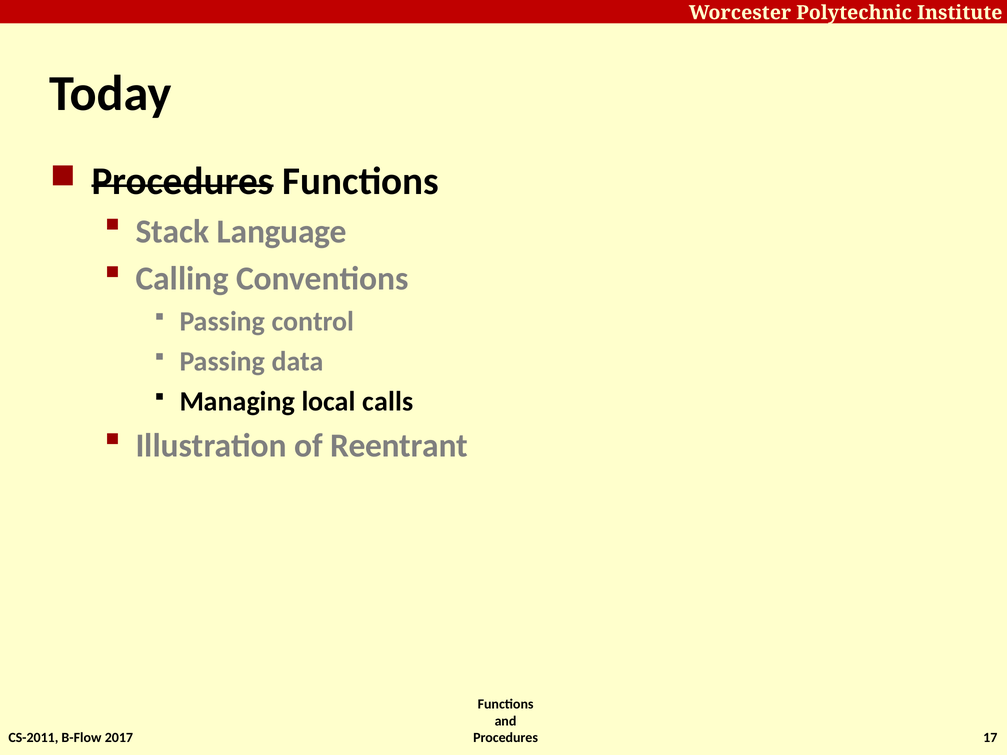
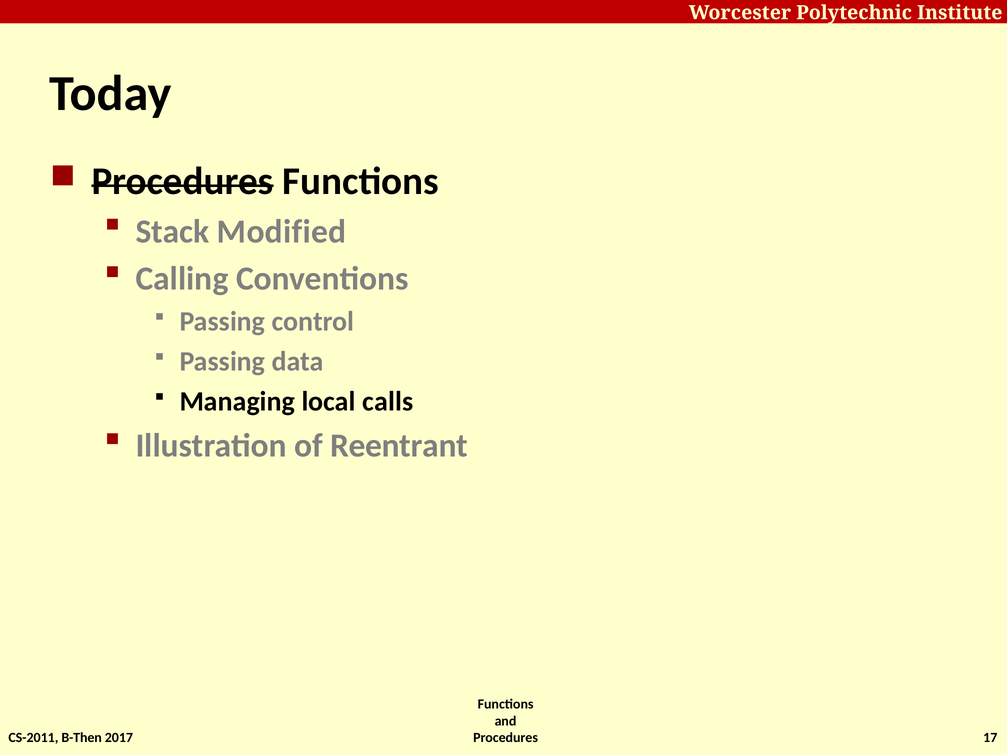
Language: Language -> Modified
B-Flow: B-Flow -> B-Then
